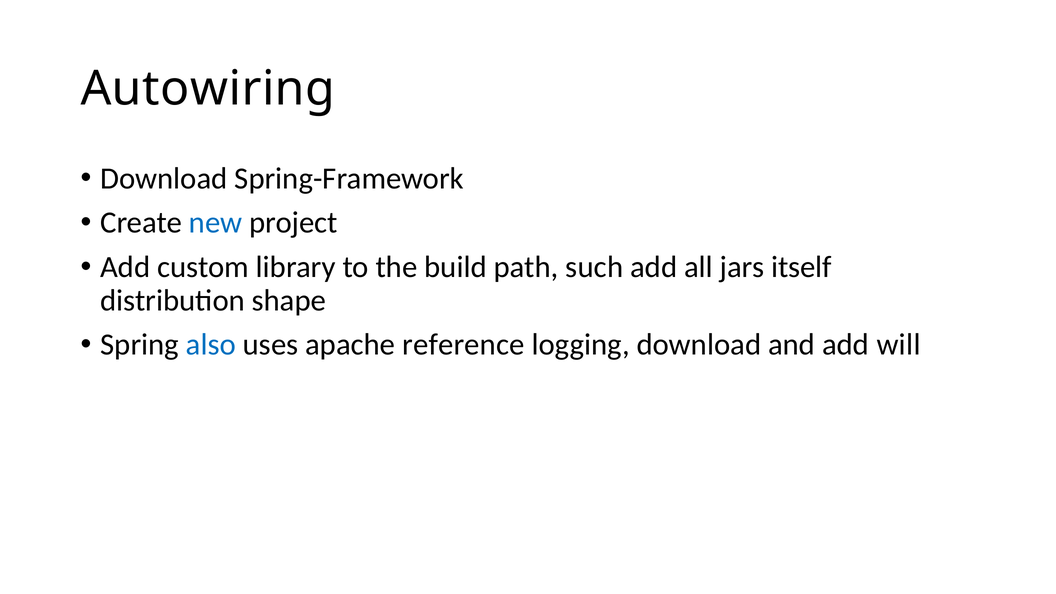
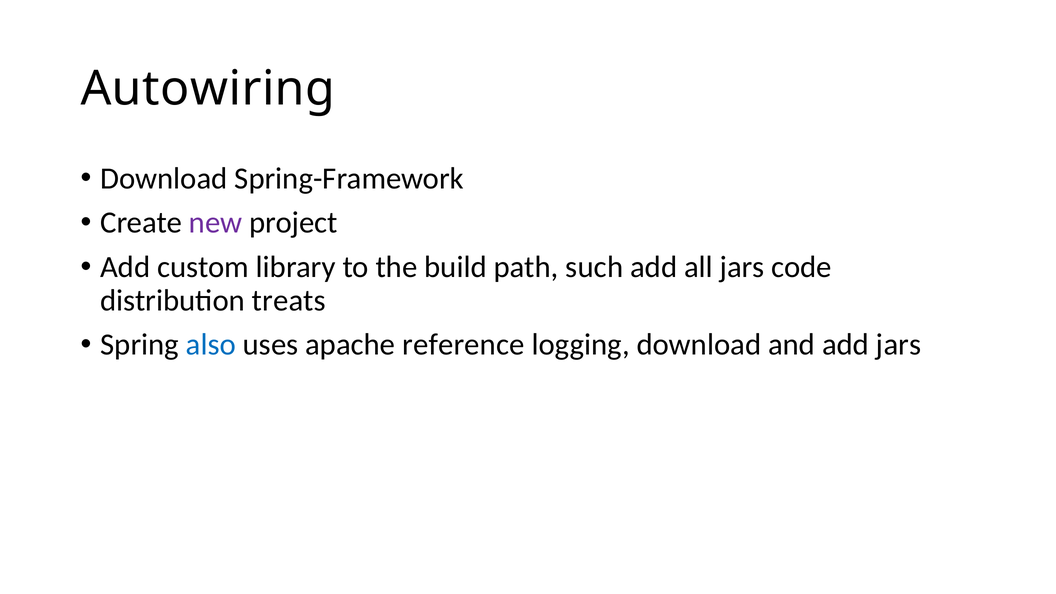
new colour: blue -> purple
itself: itself -> code
shape: shape -> treats
add will: will -> jars
